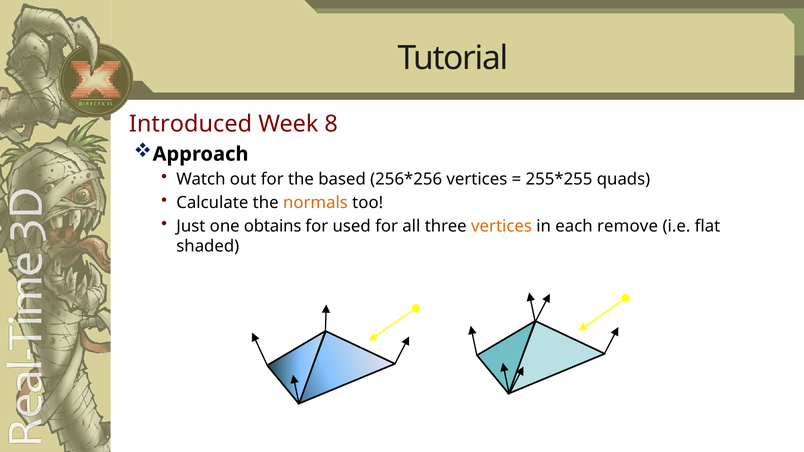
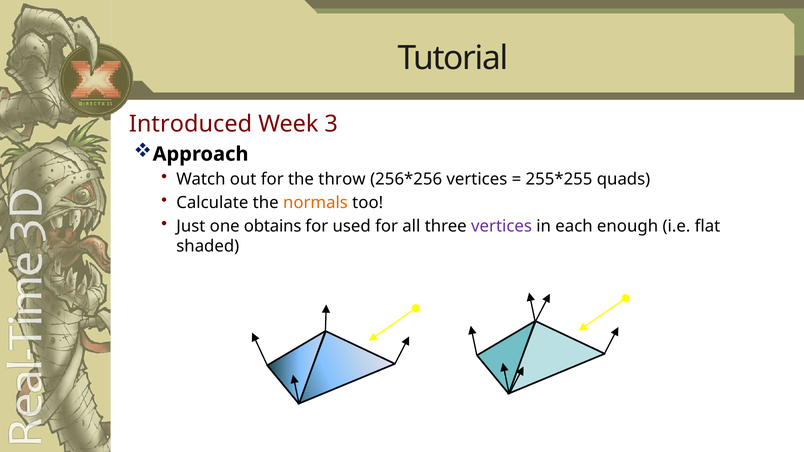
8: 8 -> 3
based: based -> throw
vertices at (502, 226) colour: orange -> purple
remove: remove -> enough
